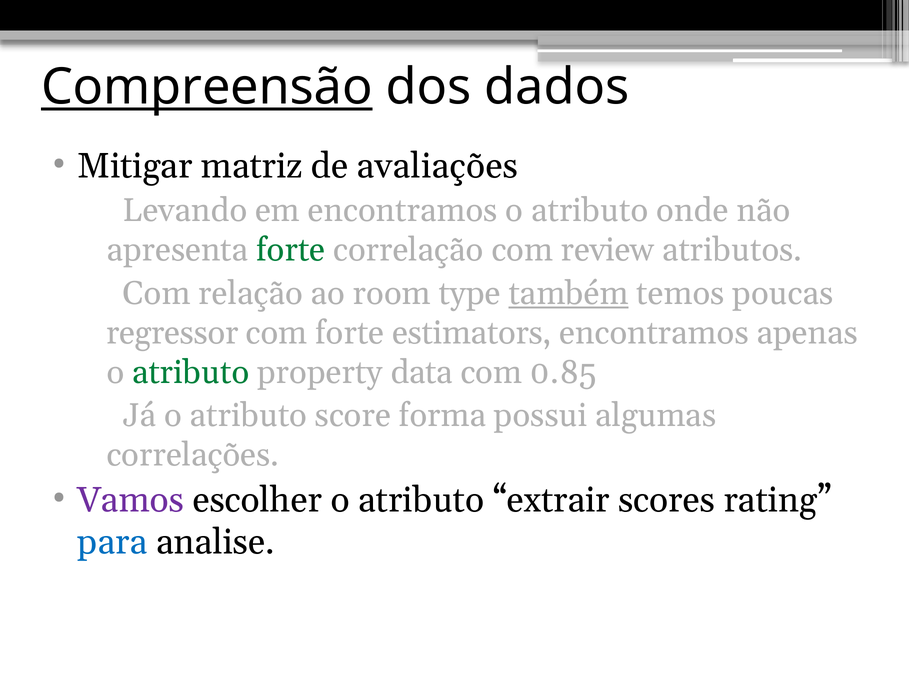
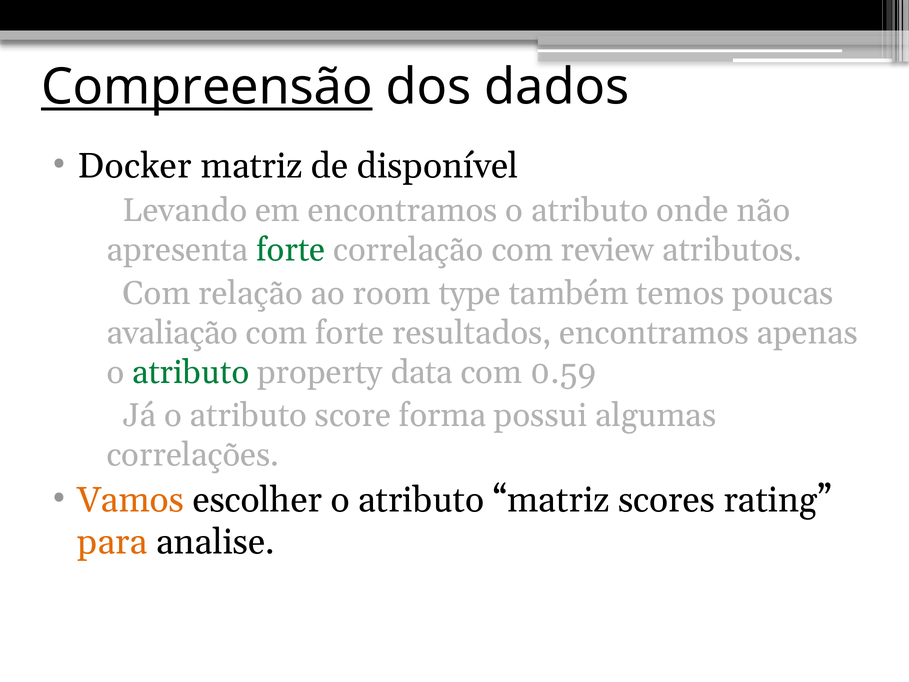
Mitigar: Mitigar -> Docker
avaliações: avaliações -> disponível
também underline: present -> none
regressor: regressor -> avaliação
estimators: estimators -> resultados
0.85: 0.85 -> 0.59
Vamos colour: purple -> orange
atributo extrair: extrair -> matriz
para colour: blue -> orange
